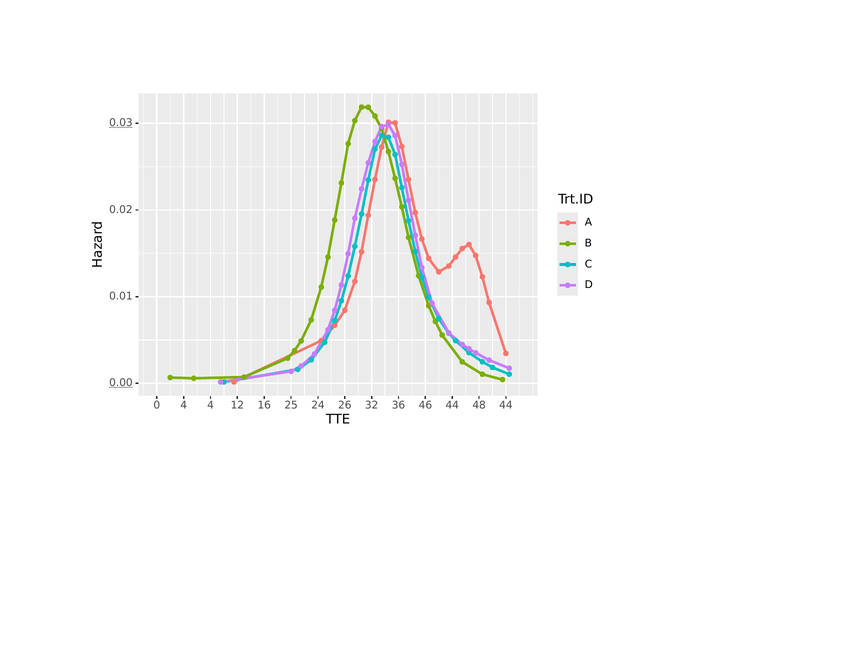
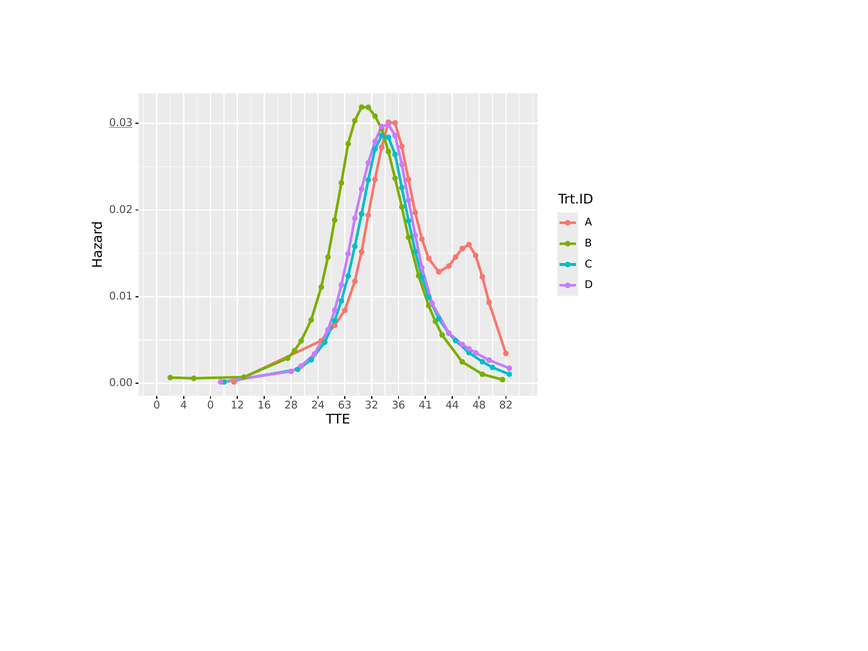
0.00 underline: present -> none
4 4: 4 -> 0
25: 25 -> 28
26: 26 -> 63
46: 46 -> 41
48 44: 44 -> 82
